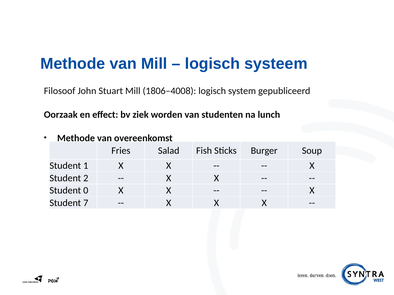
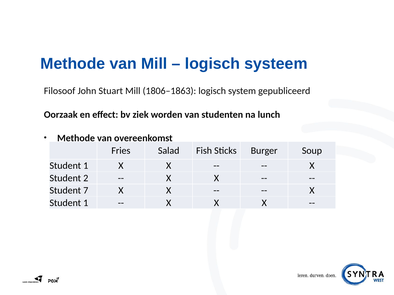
1806–4008: 1806–4008 -> 1806–1863
0: 0 -> 7
7 at (86, 203): 7 -> 1
